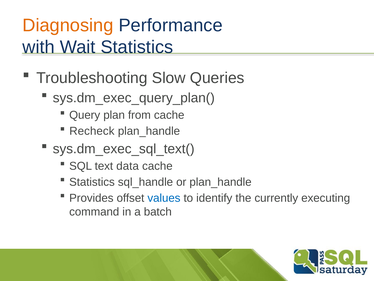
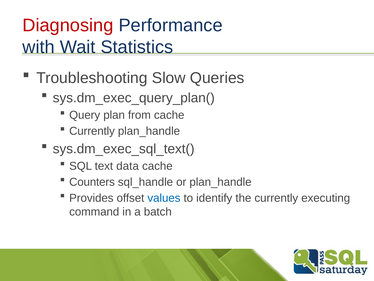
Diagnosing colour: orange -> red
Recheck at (92, 131): Recheck -> Currently
Statistics at (92, 182): Statistics -> Counters
